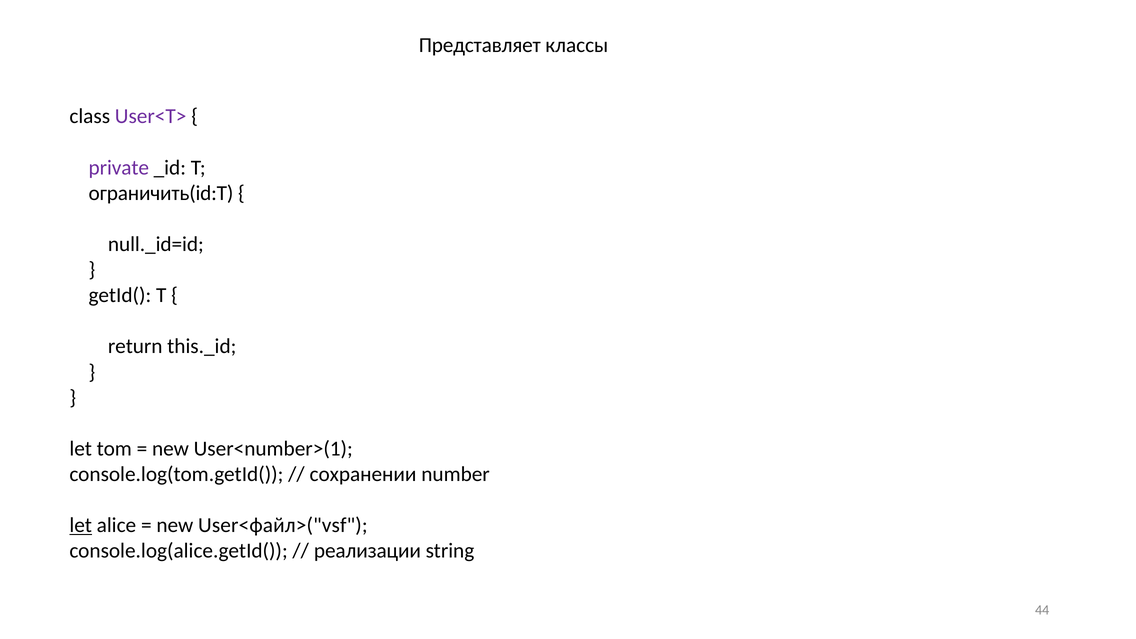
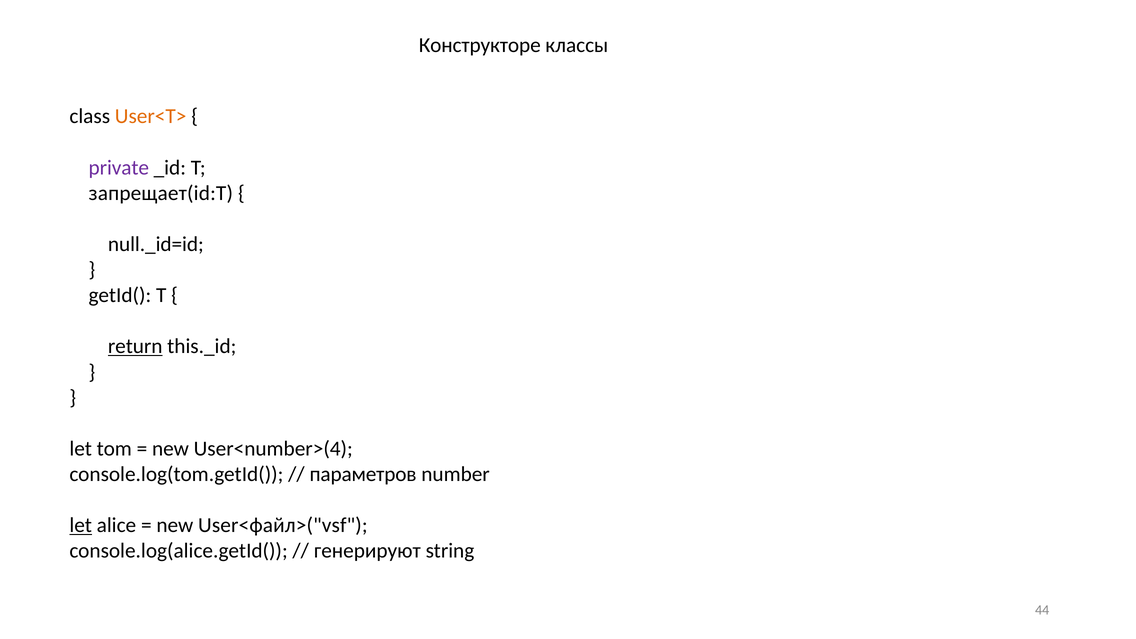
Представляет: Представляет -> Конструкторе
User<T> colour: purple -> orange
ограничить(id:T: ограничить(id:T -> запрещает(id:T
return underline: none -> present
User<number>(1: User<number>(1 -> User<number>(4
сохранении: сохранении -> параметров
реализации: реализации -> генерируют
